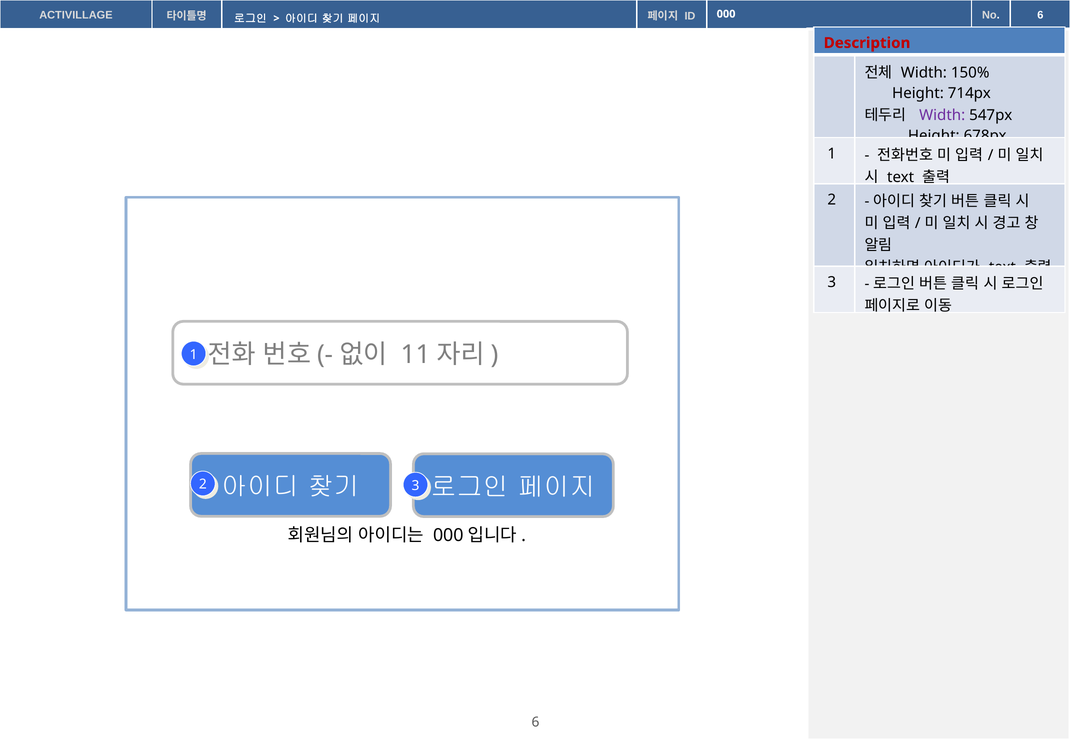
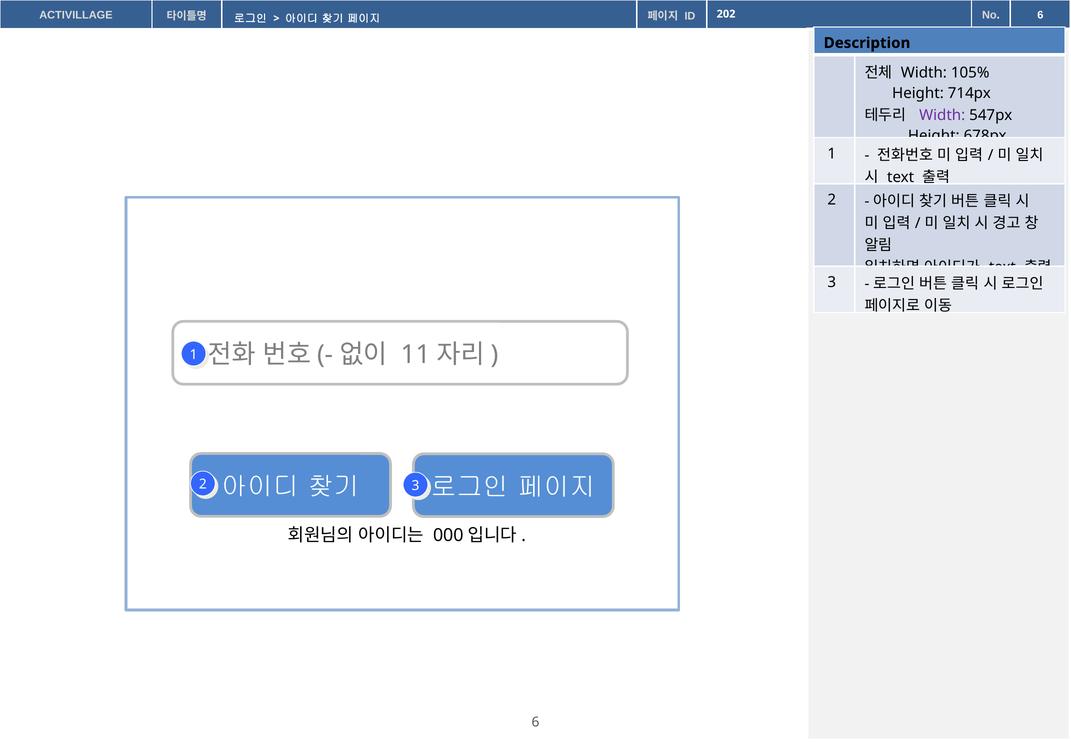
000: 000 -> 202
Description colour: red -> black
150%: 150% -> 105%
